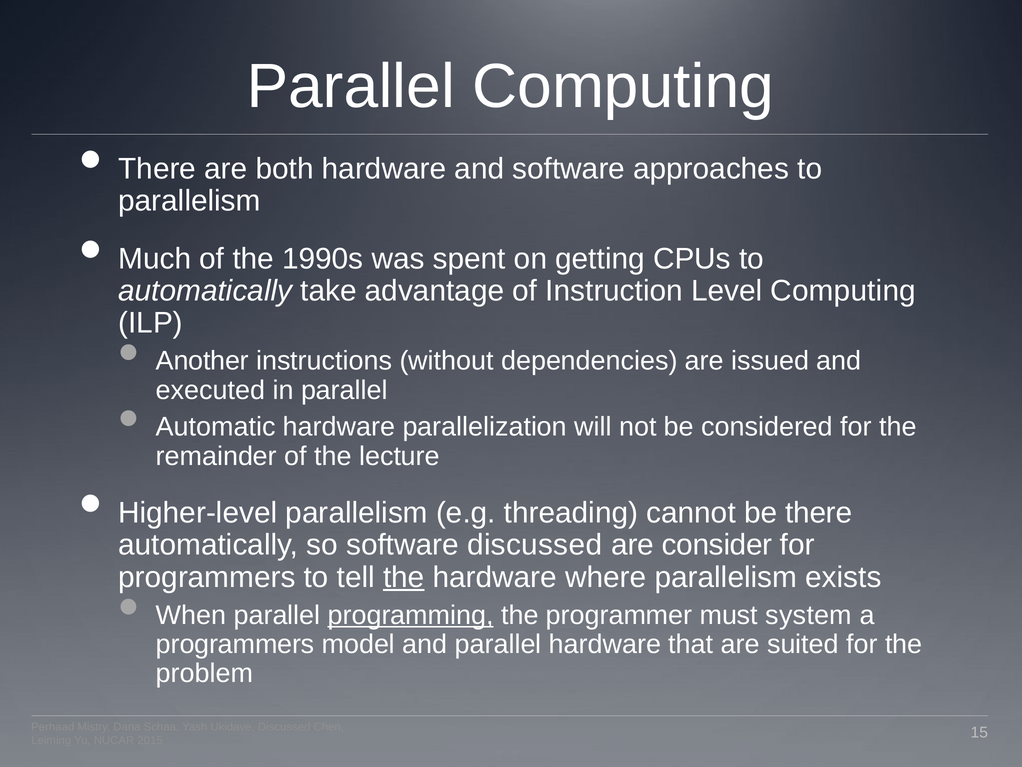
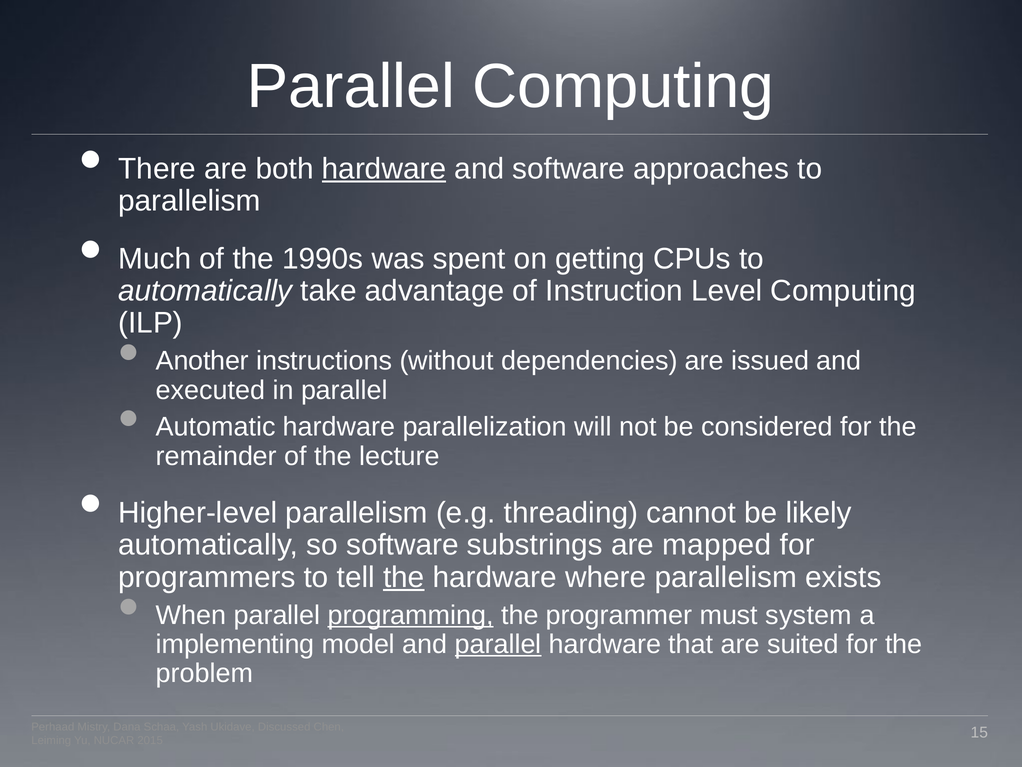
hardware at (384, 169) underline: none -> present
be there: there -> likely
software discussed: discussed -> substrings
consider: consider -> mapped
programmers at (235, 644): programmers -> implementing
parallel at (498, 644) underline: none -> present
